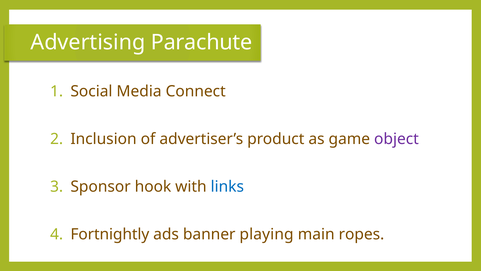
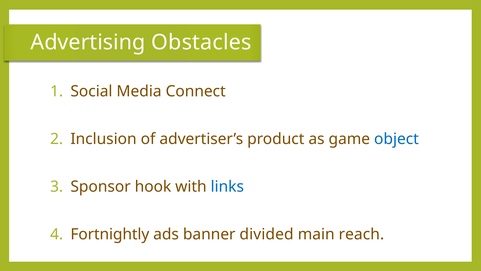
Parachute: Parachute -> Obstacles
object colour: purple -> blue
playing: playing -> divided
ropes: ropes -> reach
